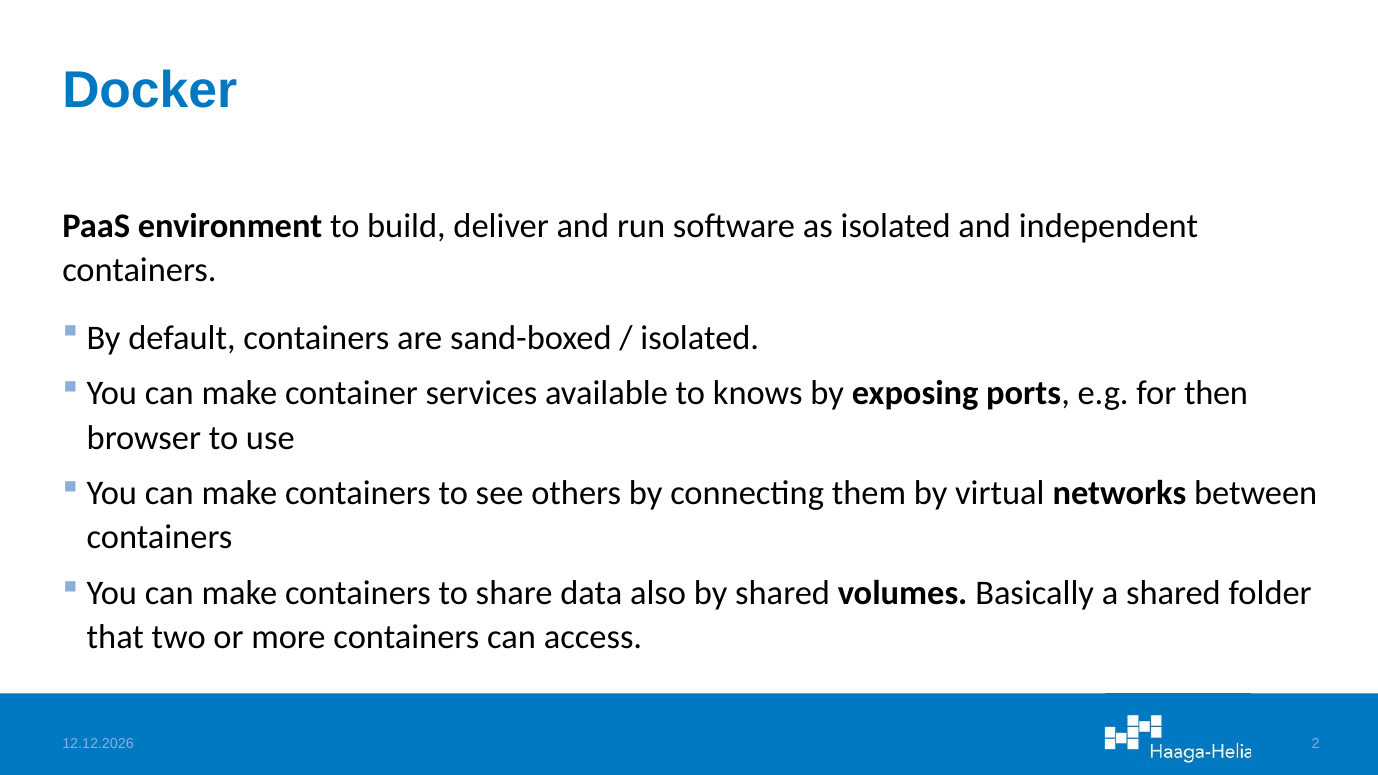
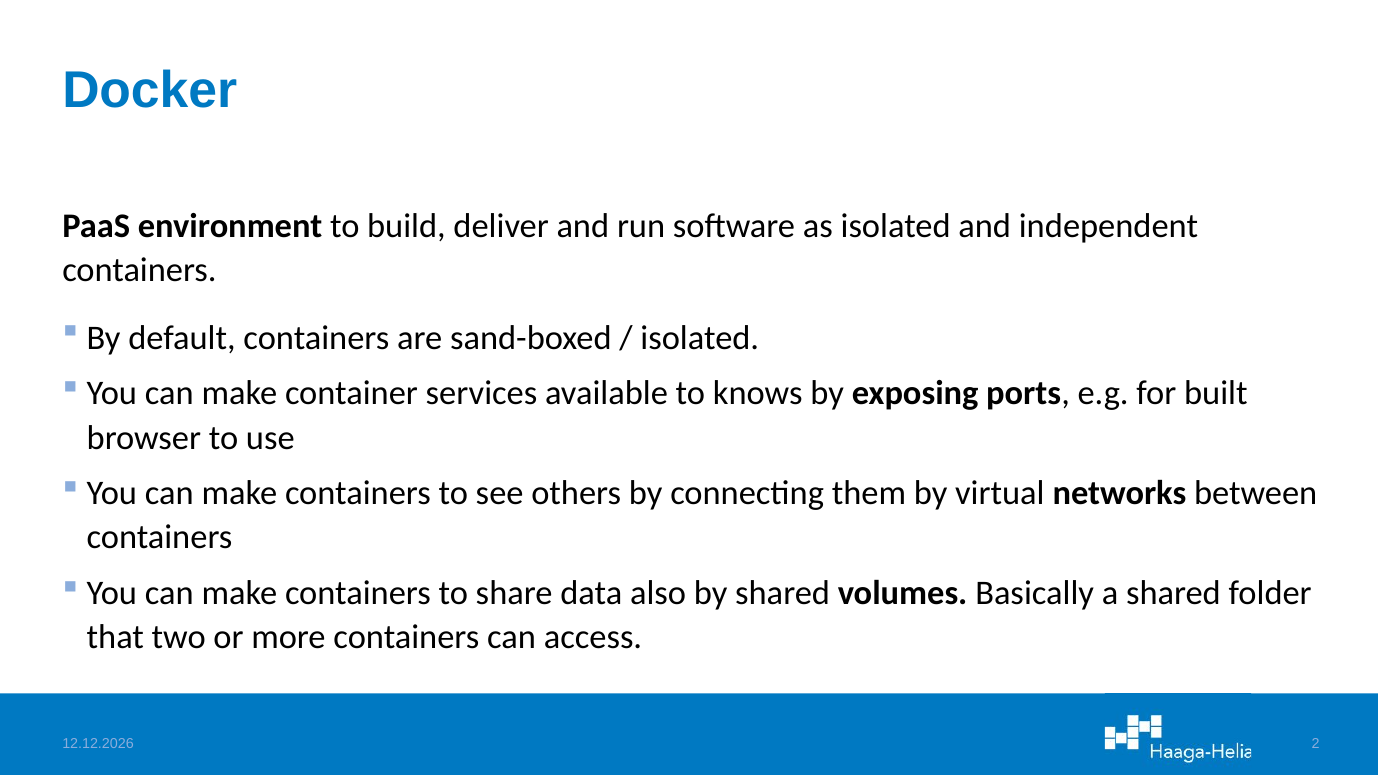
then: then -> built
